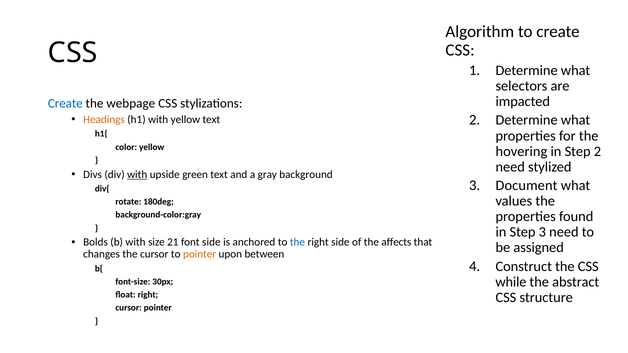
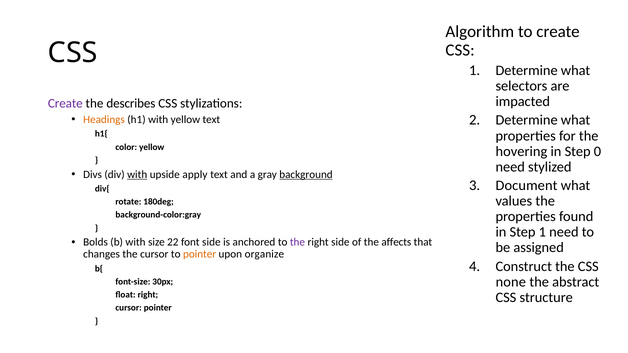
Create at (65, 103) colour: blue -> purple
webpage: webpage -> describes
Step 2: 2 -> 0
green: green -> apply
background underline: none -> present
Step 3: 3 -> 1
21: 21 -> 22
the at (297, 242) colour: blue -> purple
between: between -> organize
while: while -> none
